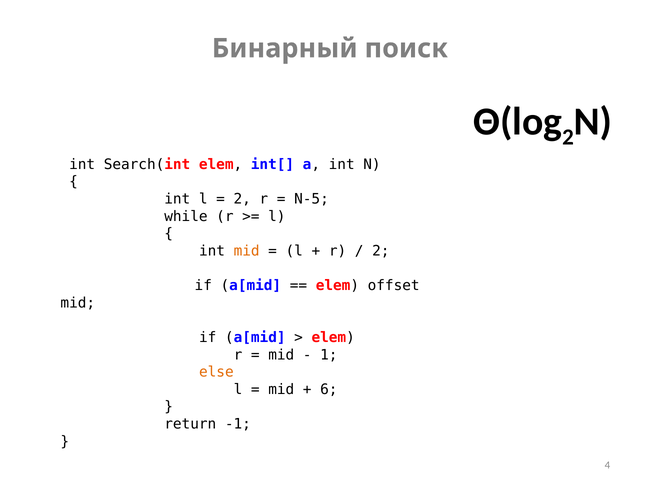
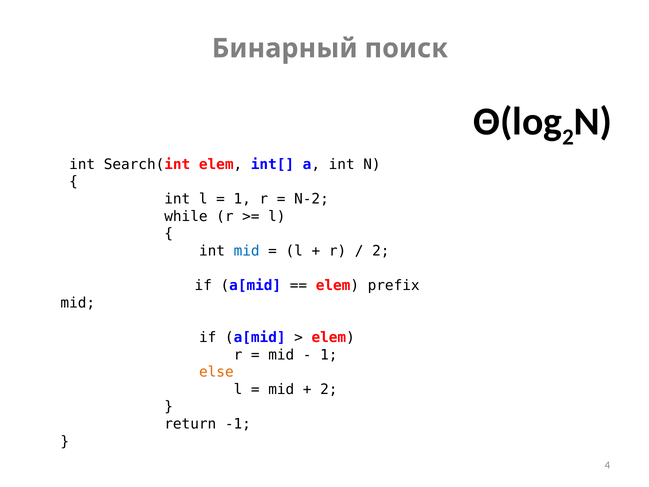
2 at (242, 199): 2 -> 1
N-5: N-5 -> N-2
mid at (247, 251) colour: orange -> blue
offset: offset -> prefix
6 at (329, 389): 6 -> 2
